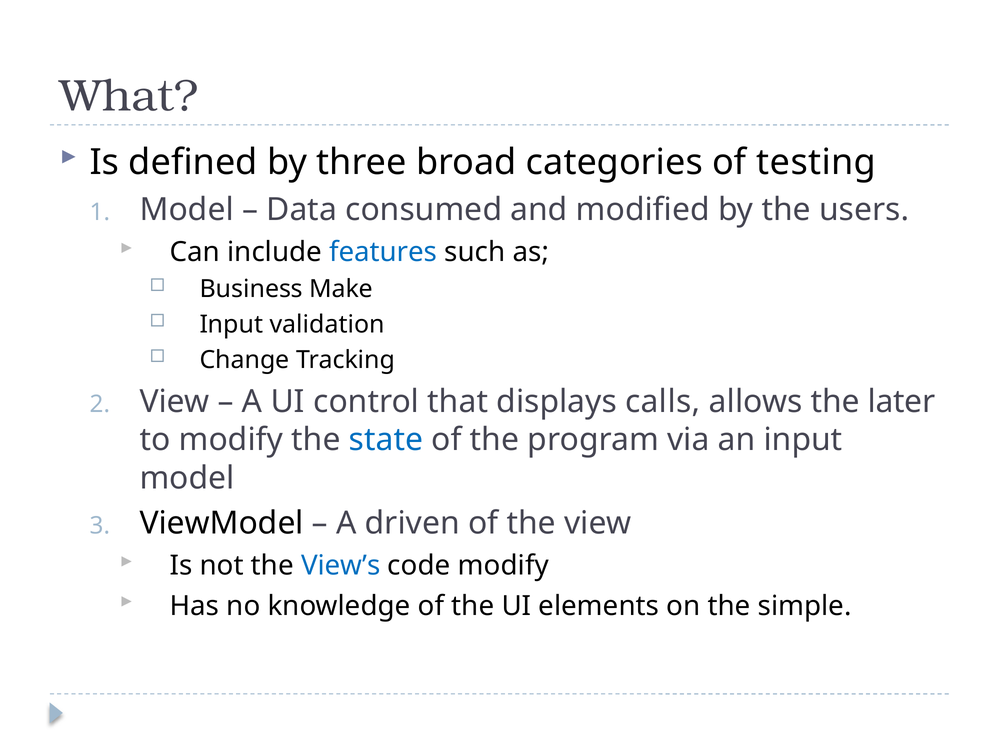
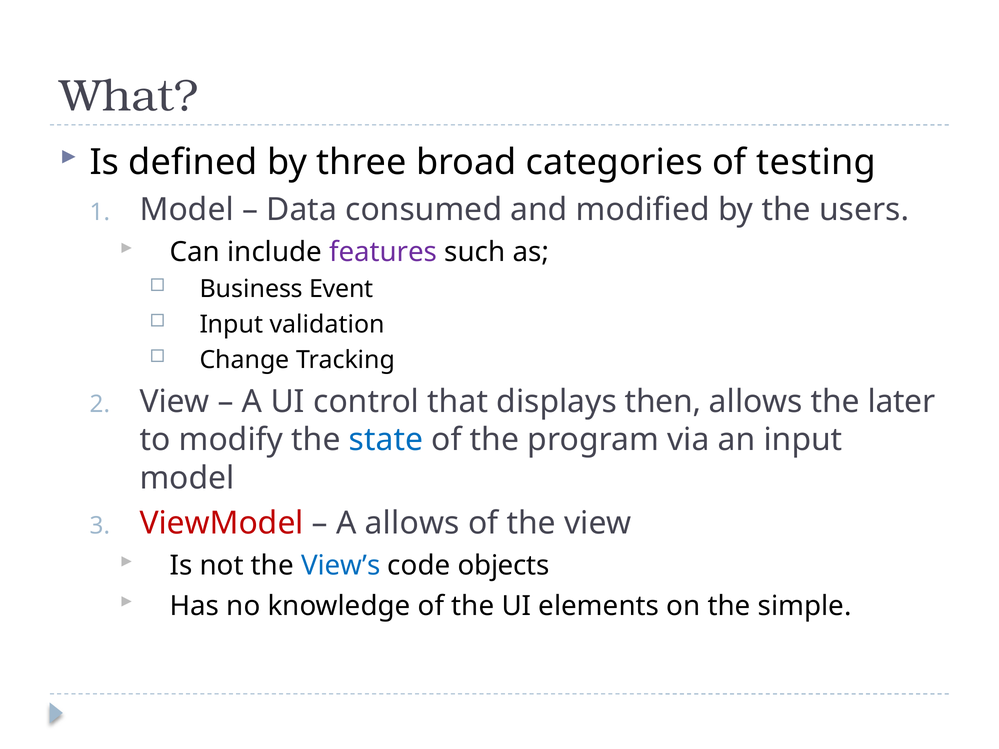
features colour: blue -> purple
Make: Make -> Event
calls: calls -> then
ViewModel colour: black -> red
A driven: driven -> allows
code modify: modify -> objects
